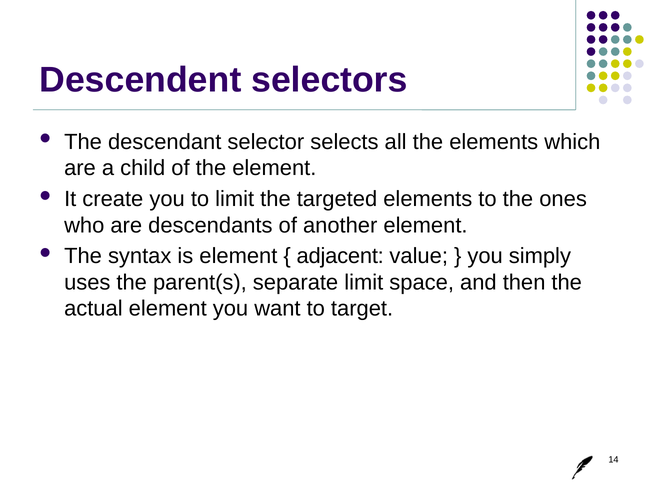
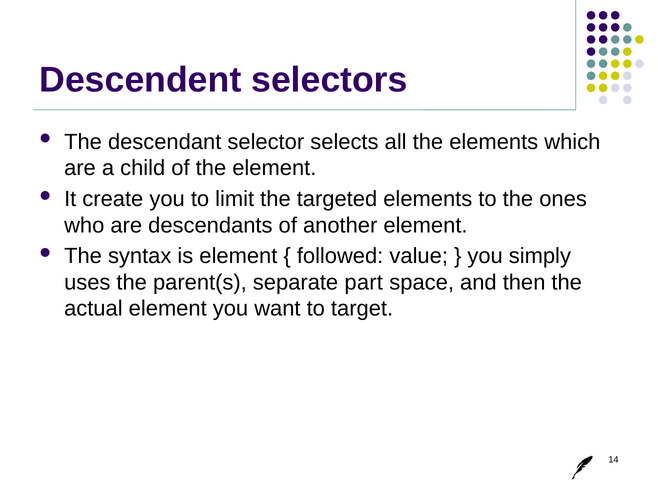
adjacent: adjacent -> followed
separate limit: limit -> part
